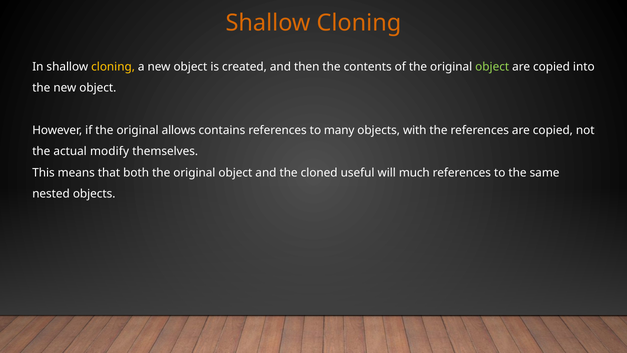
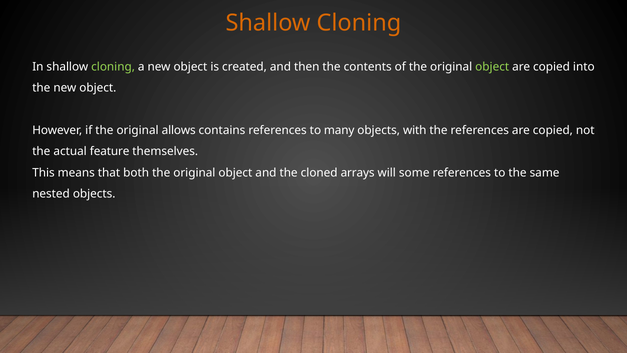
cloning at (113, 67) colour: yellow -> light green
modify: modify -> feature
useful: useful -> arrays
much: much -> some
